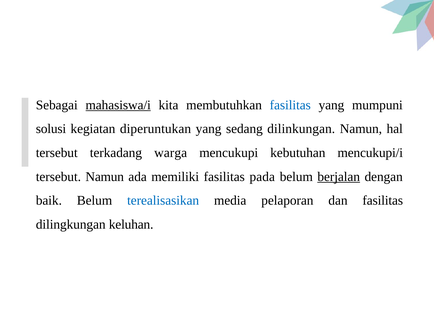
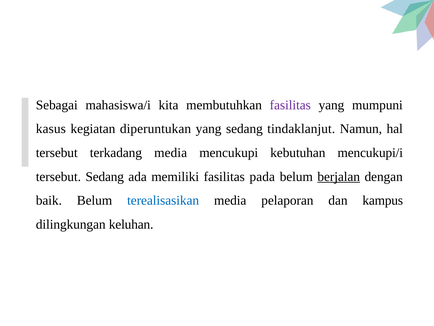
mahasiswa/i underline: present -> none
fasilitas at (290, 105) colour: blue -> purple
solusi: solusi -> kasus
dilinkungan: dilinkungan -> tindaklanjut
terkadang warga: warga -> media
tersebut Namun: Namun -> Sedang
dan fasilitas: fasilitas -> kampus
